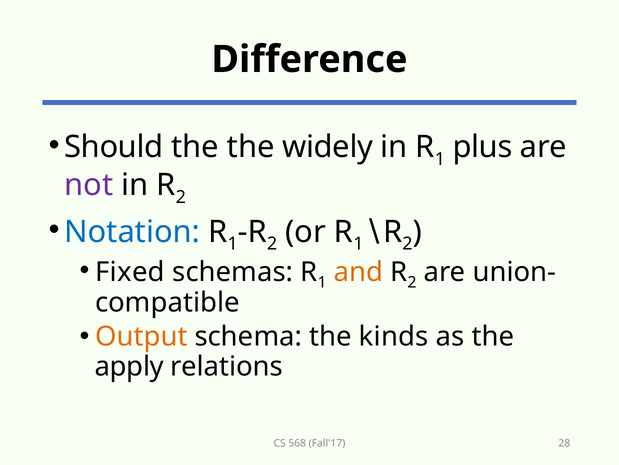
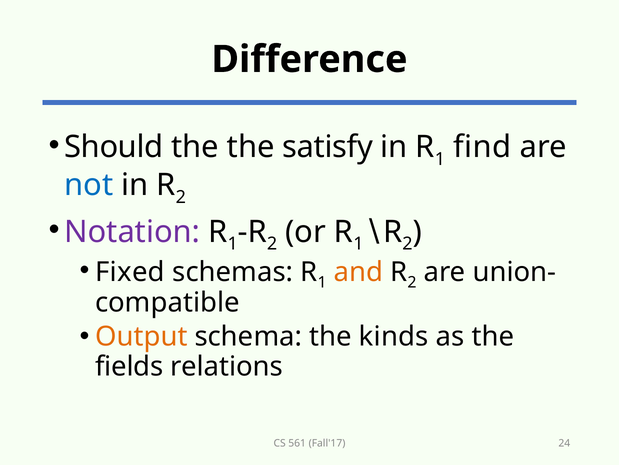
widely: widely -> satisfy
plus: plus -> find
not colour: purple -> blue
Notation colour: blue -> purple
apply: apply -> fields
568: 568 -> 561
28: 28 -> 24
